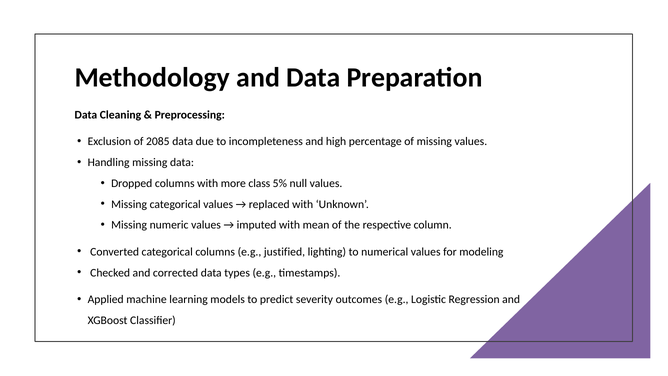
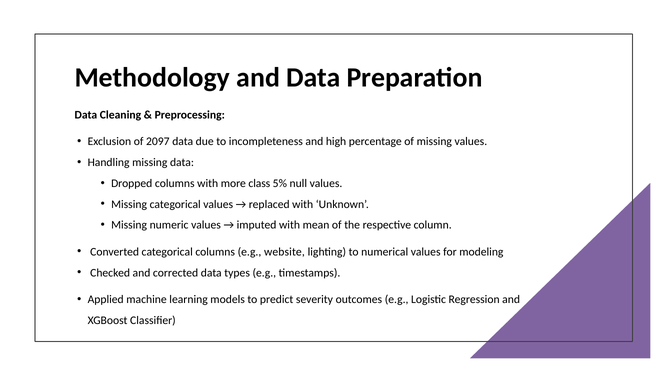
2085: 2085 -> 2097
justified: justified -> website
